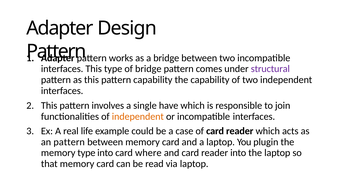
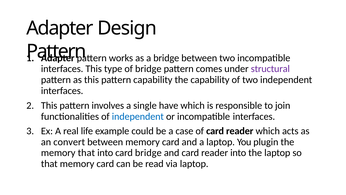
independent at (138, 116) colour: orange -> blue
an pattern: pattern -> convert
memory type: type -> that
card where: where -> bridge
